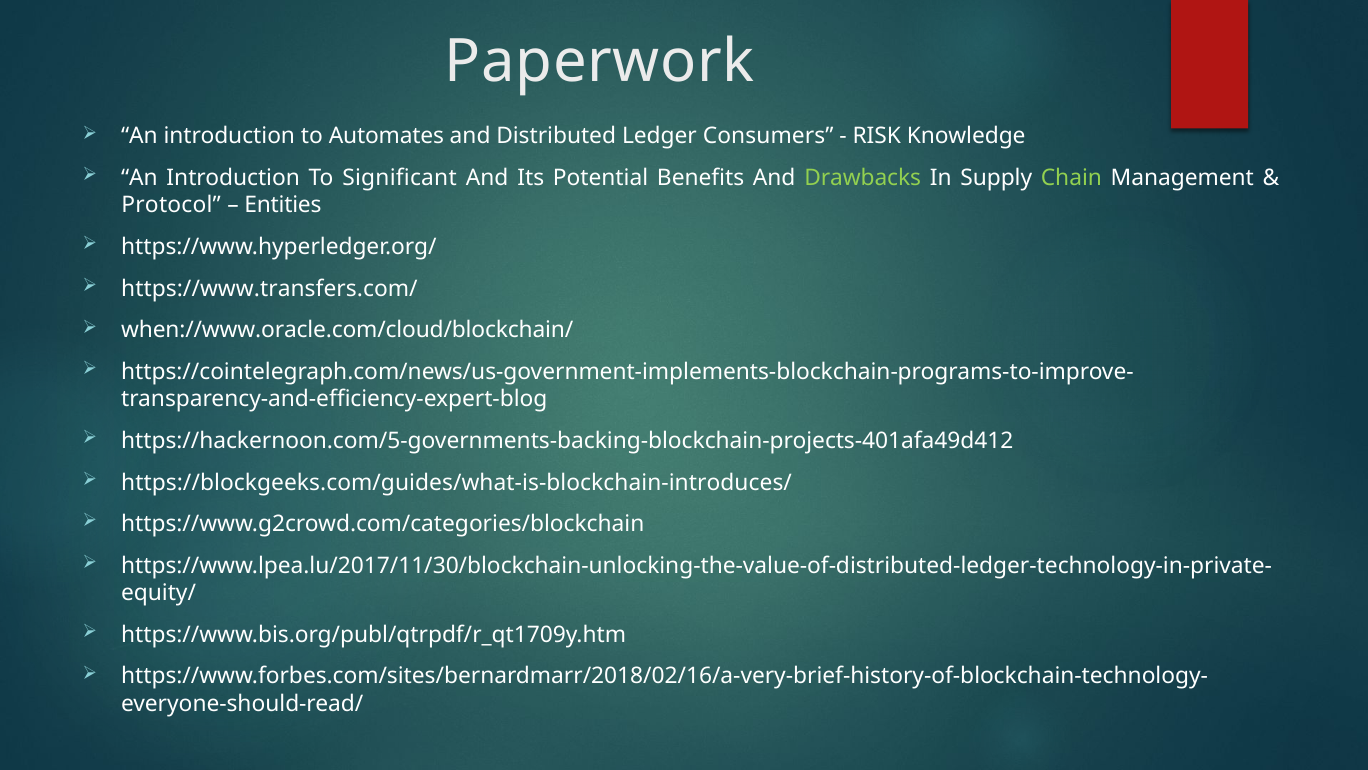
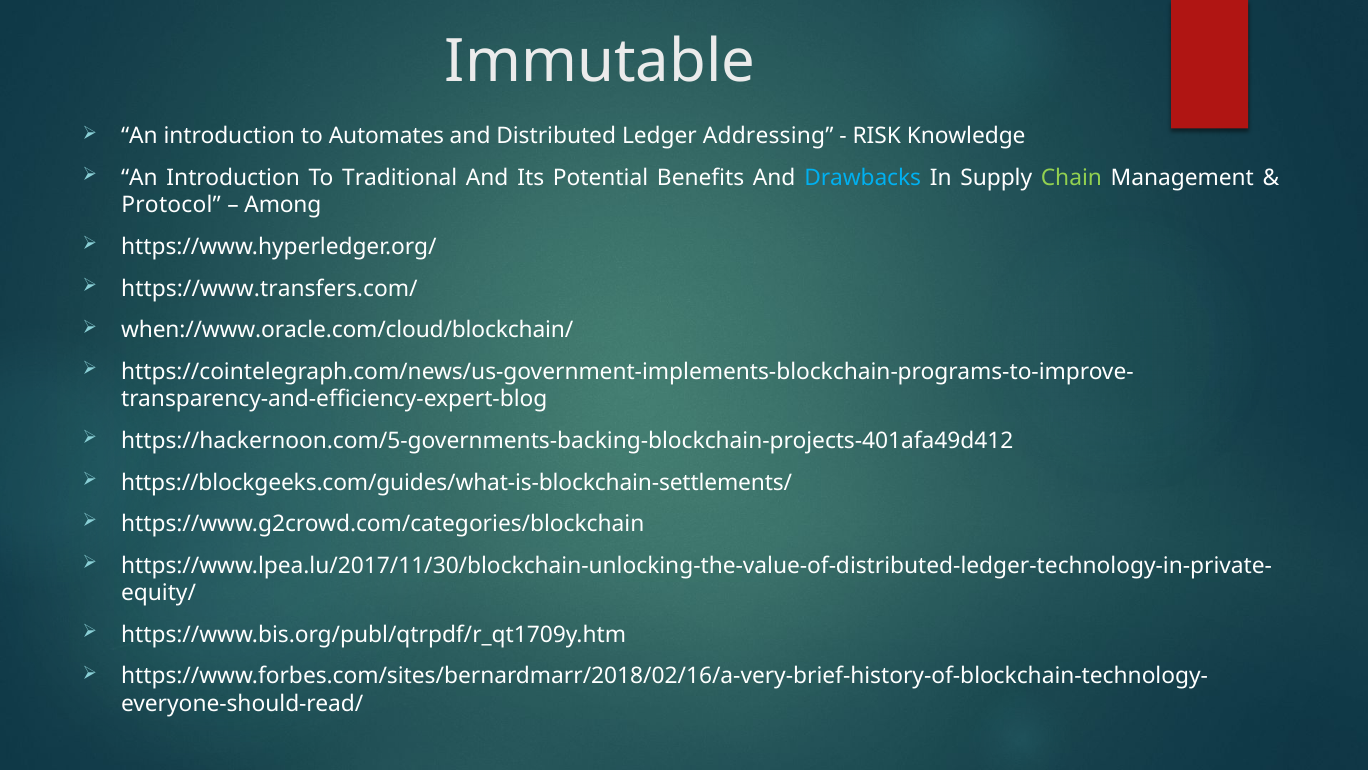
Paperwork: Paperwork -> Immutable
Consumers: Consumers -> Addressing
Significant: Significant -> Traditional
Drawbacks colour: light green -> light blue
Entities: Entities -> Among
https://blockgeeks.com/guides/what-is-blockchain-introduces/: https://blockgeeks.com/guides/what-is-blockchain-introduces/ -> https://blockgeeks.com/guides/what-is-blockchain-settlements/
